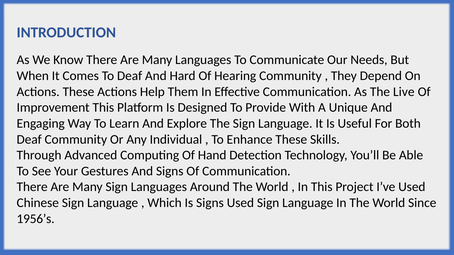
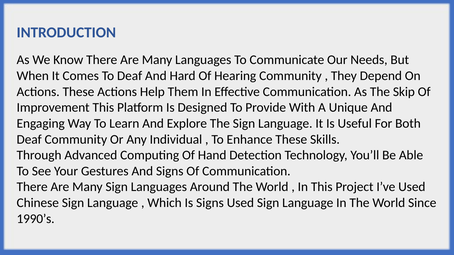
Live: Live -> Skip
1956’s: 1956’s -> 1990’s
